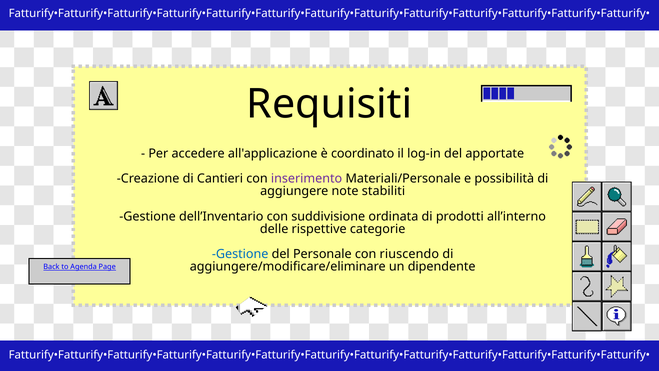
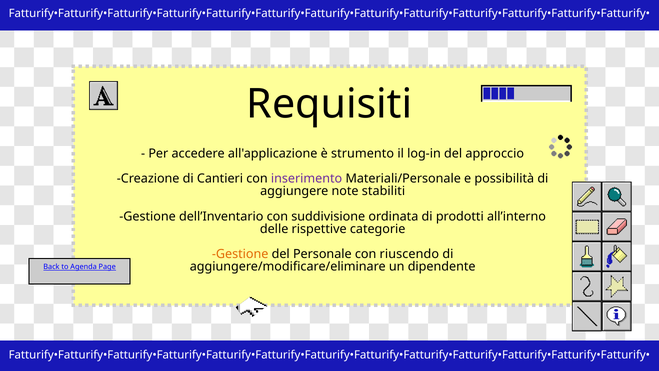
coordinato: coordinato -> strumento
apportate: apportate -> approccio
Gestione at (240, 254) colour: blue -> orange
